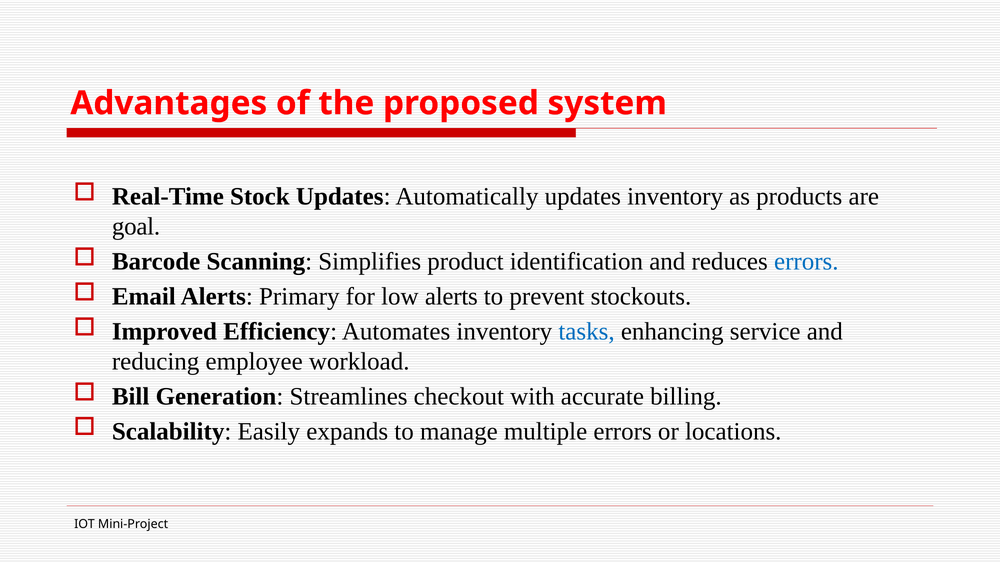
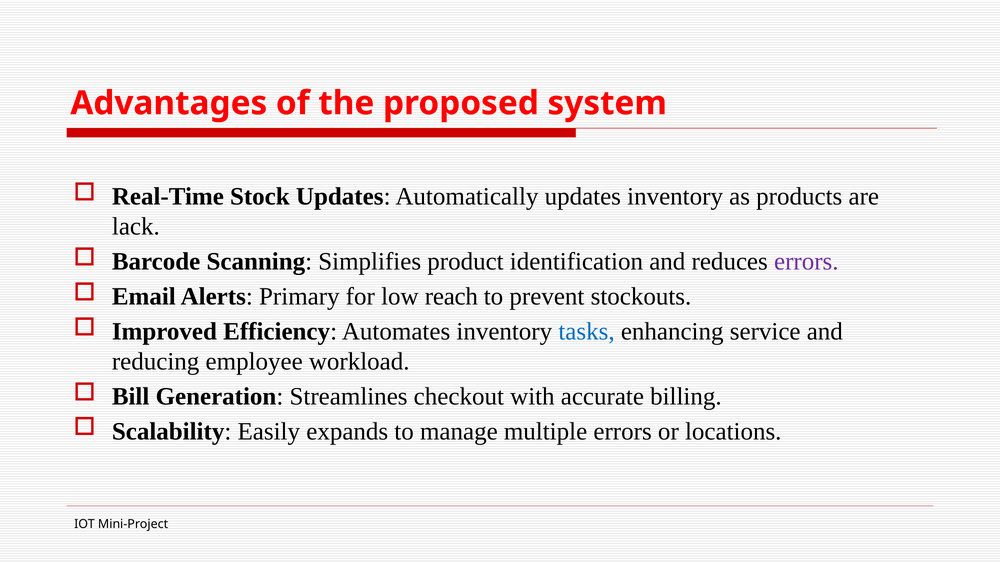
goal: goal -> lack
errors at (806, 262) colour: blue -> purple
low alerts: alerts -> reach
